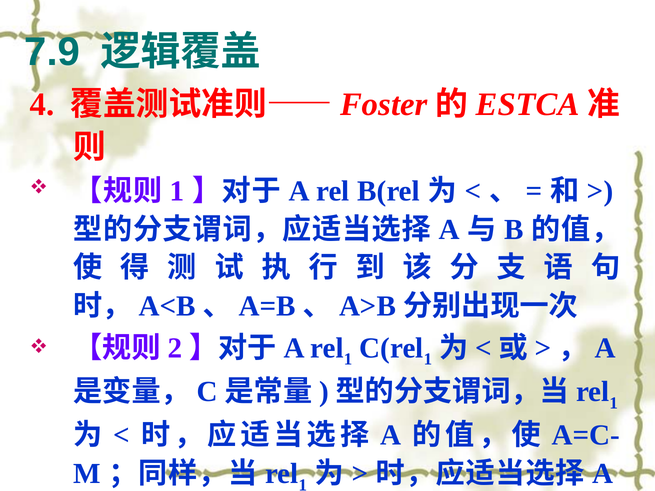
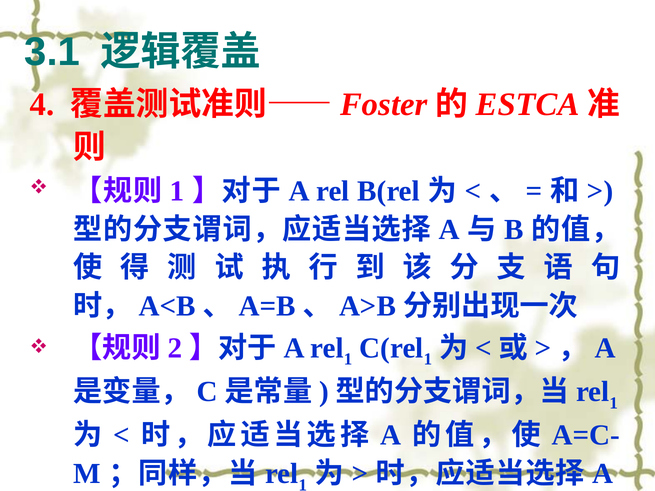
7.9: 7.9 -> 3.1
